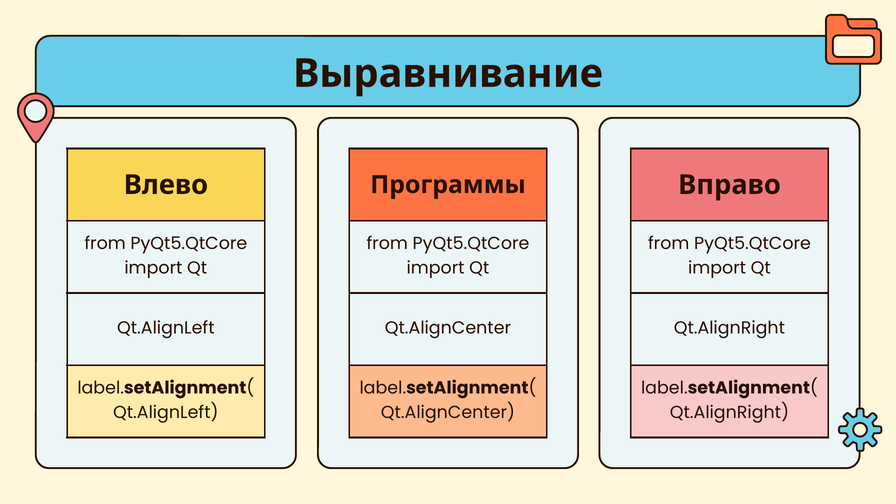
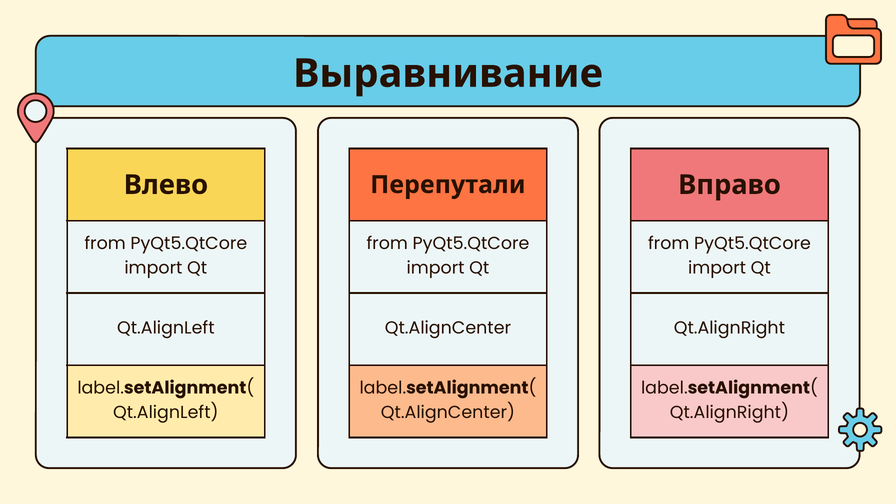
Программы: Программы -> Перепутали
